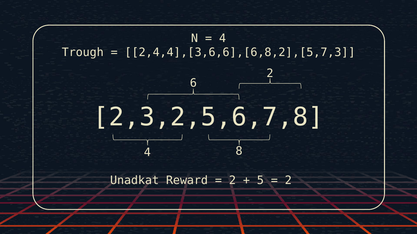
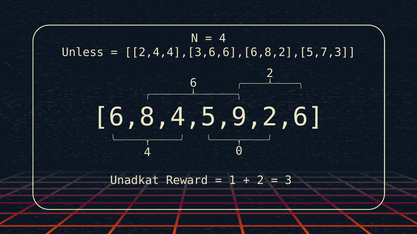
Trough: Trough -> Unless
2,3,2,5,6,7,8: 2,3,2,5,6,7,8 -> 6,8,4,5,9,2,6
8: 8 -> 0
2 at (232, 181): 2 -> 1
5 at (260, 181): 5 -> 2
2 at (288, 181): 2 -> 3
